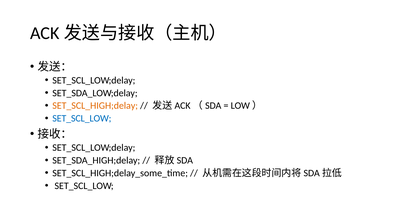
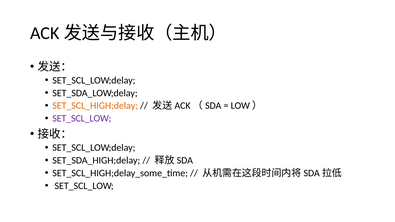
SET_SCL_LOW at (82, 119) colour: blue -> purple
